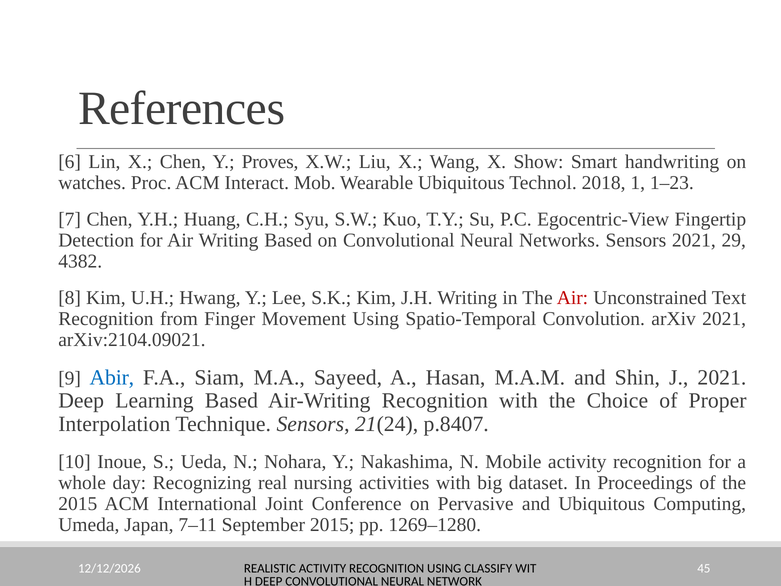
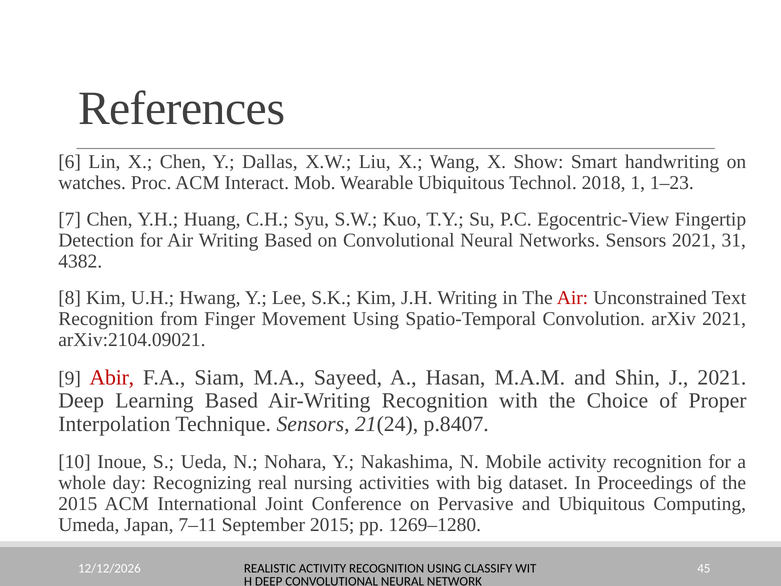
Proves: Proves -> Dallas
29: 29 -> 31
Abir colour: blue -> red
